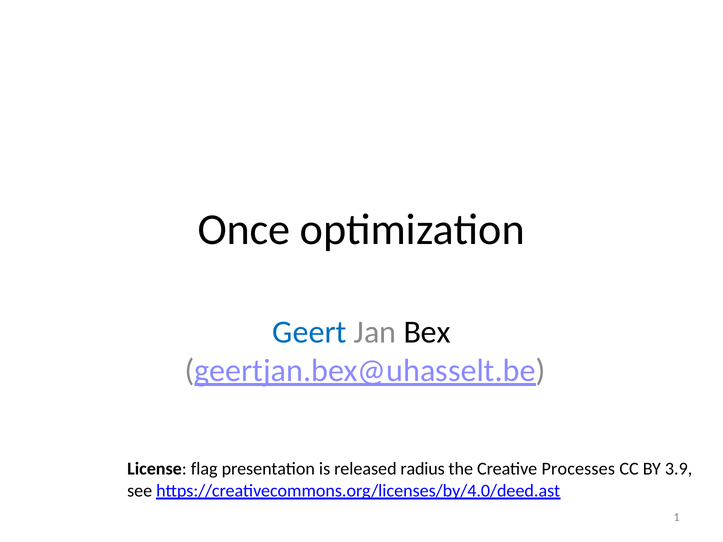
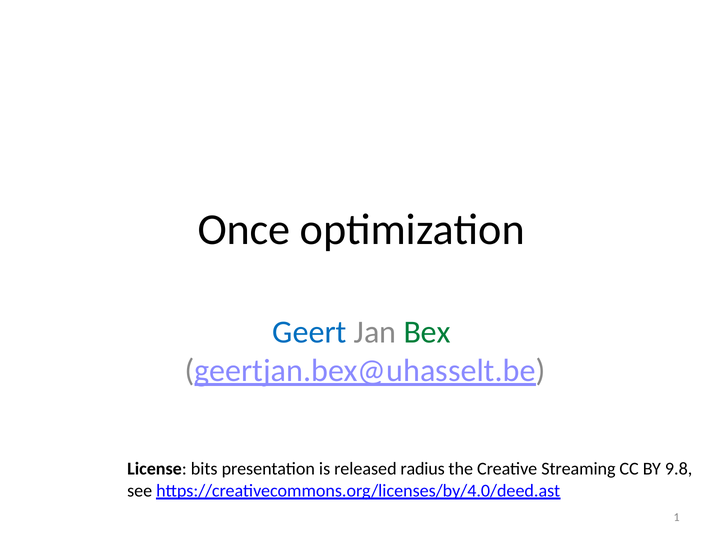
Bex colour: black -> green
flag: flag -> bits
Processes: Processes -> Streaming
3.9: 3.9 -> 9.8
